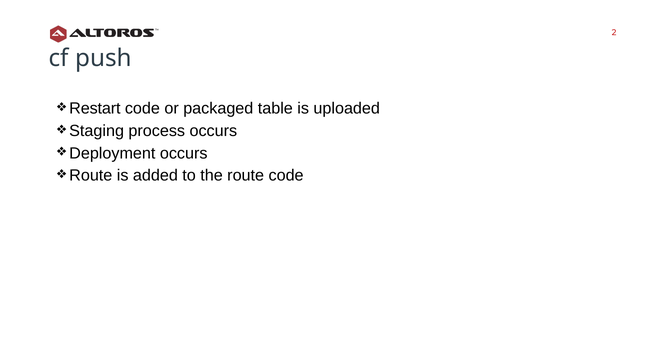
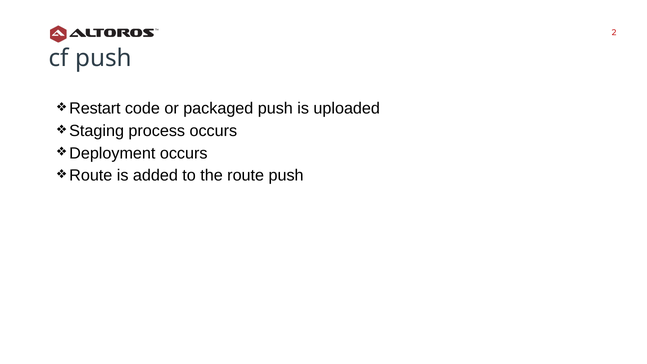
packaged table: table -> push
route code: code -> push
